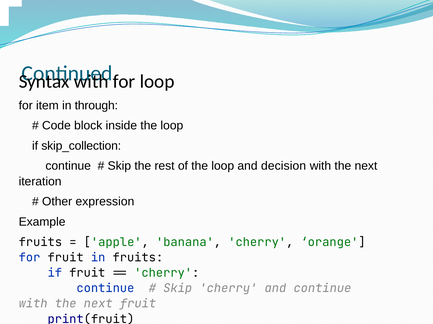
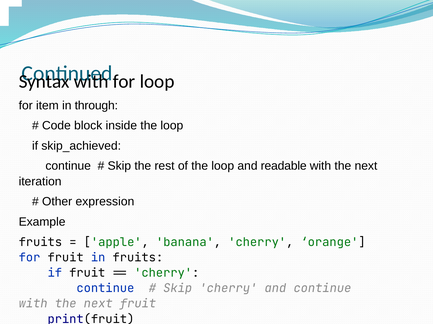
skip_collection: skip_collection -> skip_achieved
decision: decision -> readable
